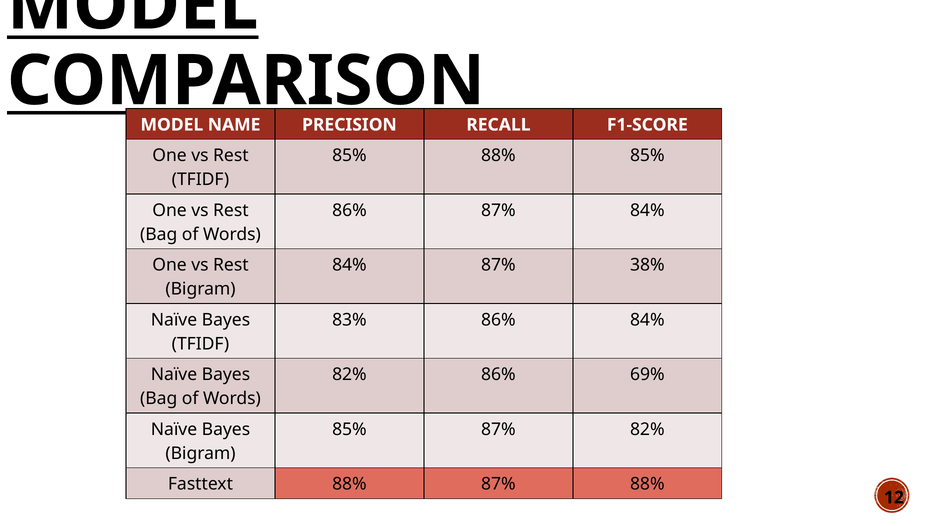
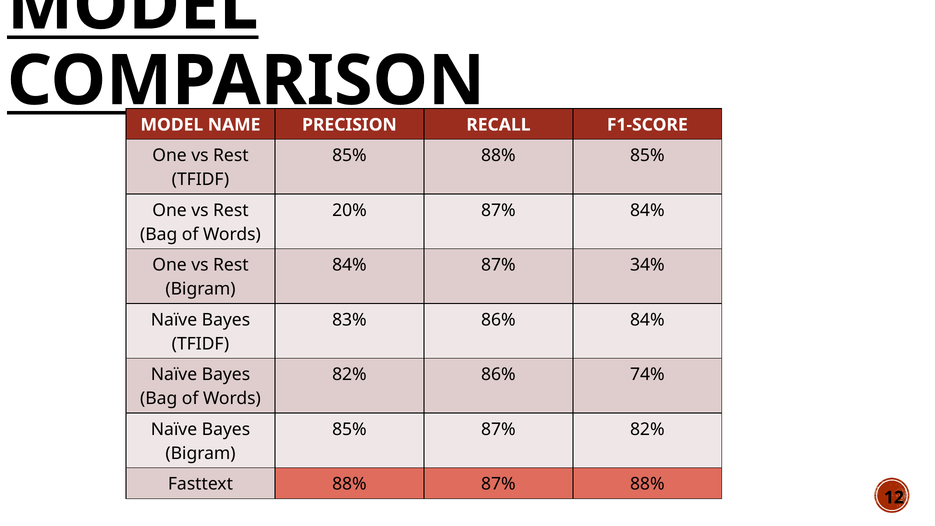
86% at (349, 210): 86% -> 20%
38%: 38% -> 34%
69%: 69% -> 74%
